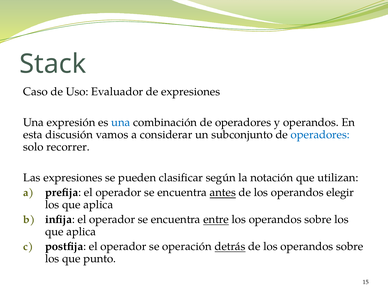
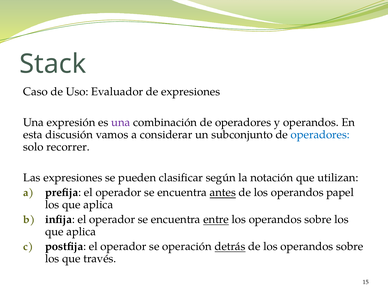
una at (121, 122) colour: blue -> purple
elegir: elegir -> papel
punto: punto -> través
